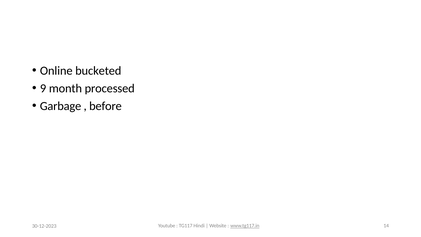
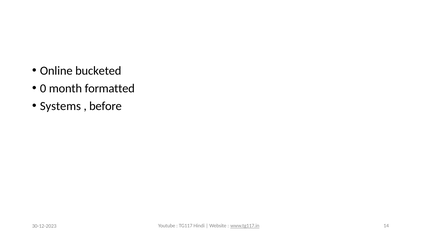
9: 9 -> 0
processed: processed -> formatted
Garbage: Garbage -> Systems
